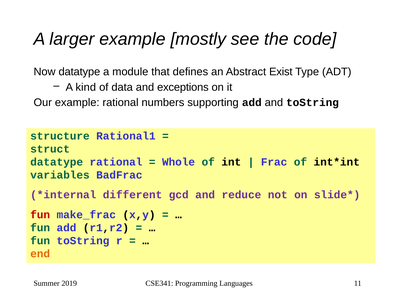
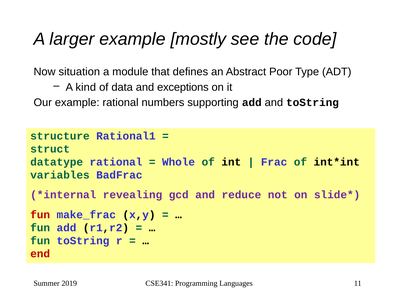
Now datatype: datatype -> situation
Exist: Exist -> Poor
different: different -> revealing
end colour: orange -> red
